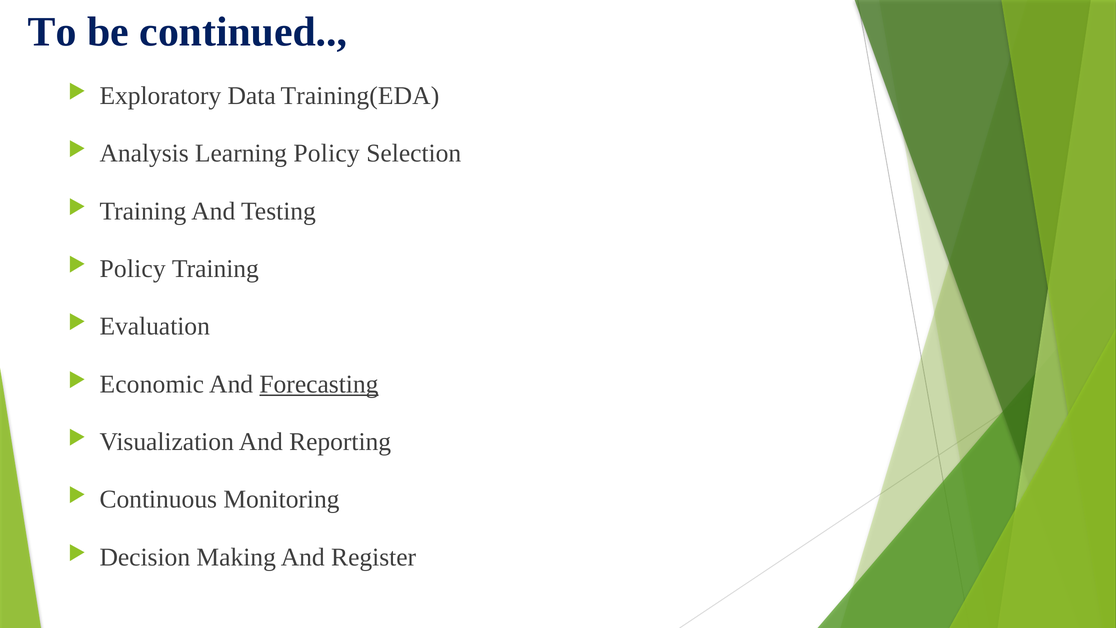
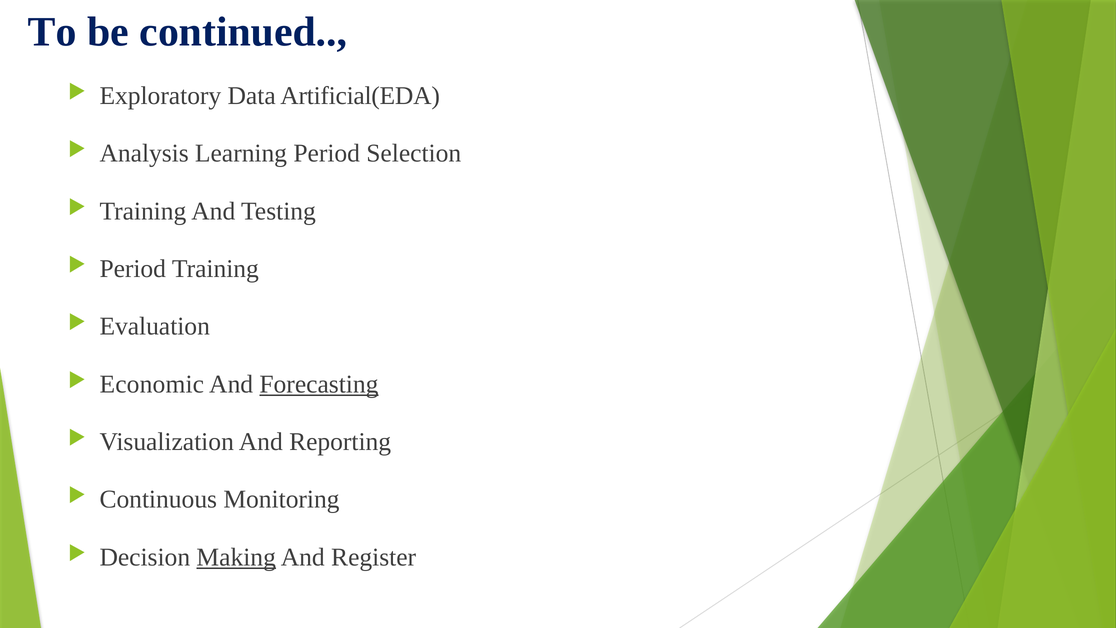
Training(EDA: Training(EDA -> Artificial(EDA
Learning Policy: Policy -> Period
Policy at (133, 269): Policy -> Period
Making underline: none -> present
